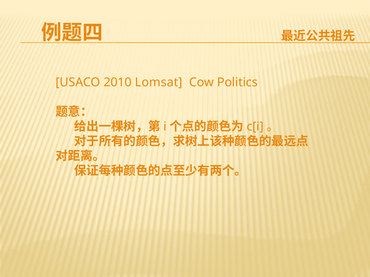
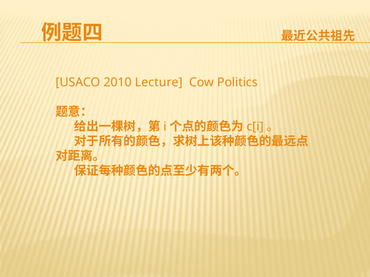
Lomsat: Lomsat -> Lecture
